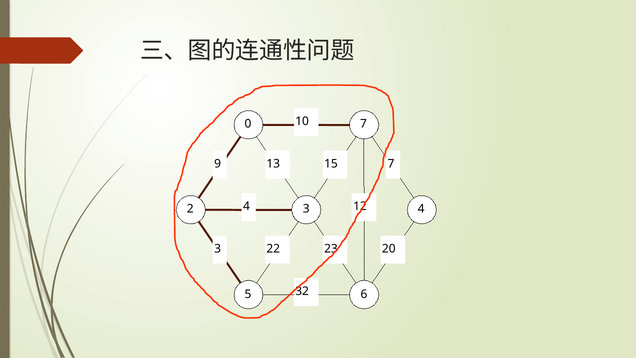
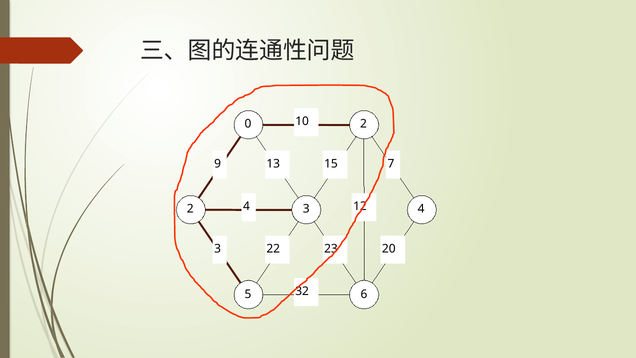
0 7: 7 -> 2
